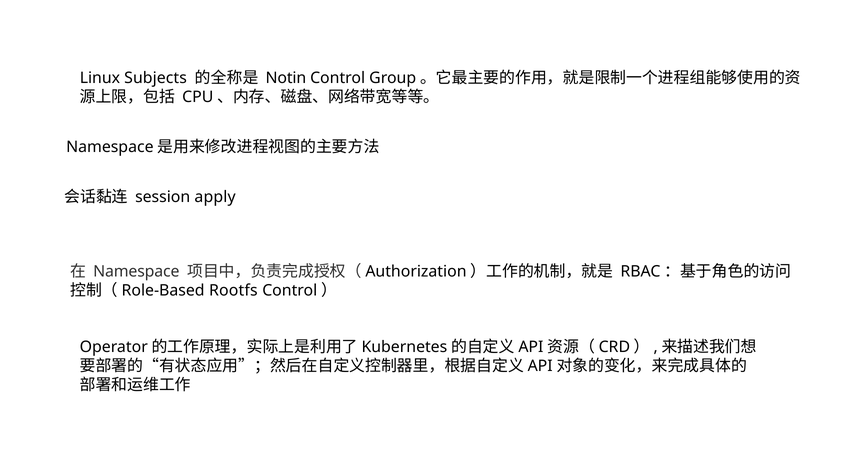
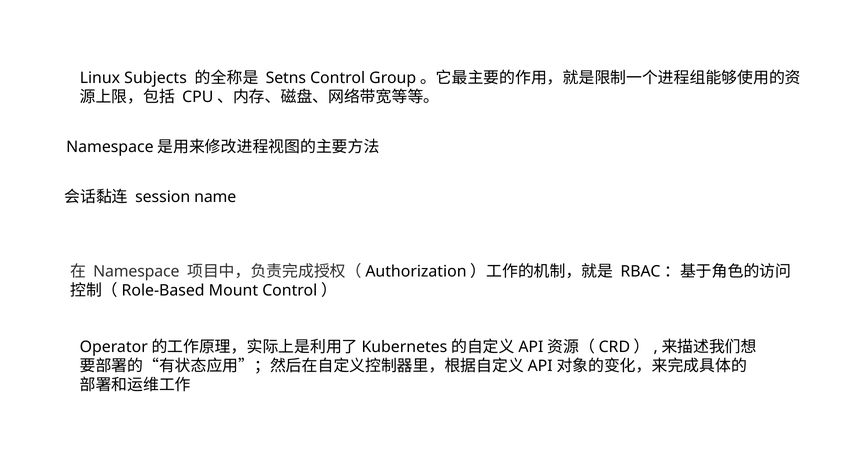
Notin: Notin -> Setns
apply: apply -> name
Rootfs: Rootfs -> Mount
